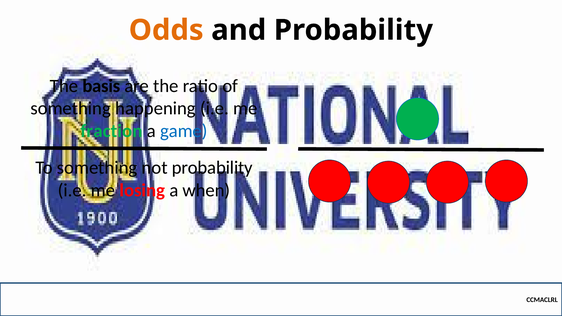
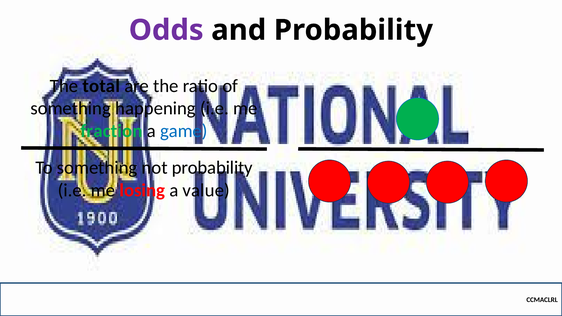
Odds colour: orange -> purple
basis: basis -> total
when: when -> value
